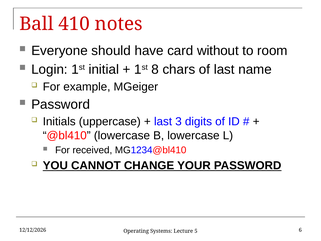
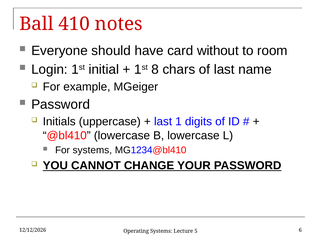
3: 3 -> 1
For received: received -> systems
